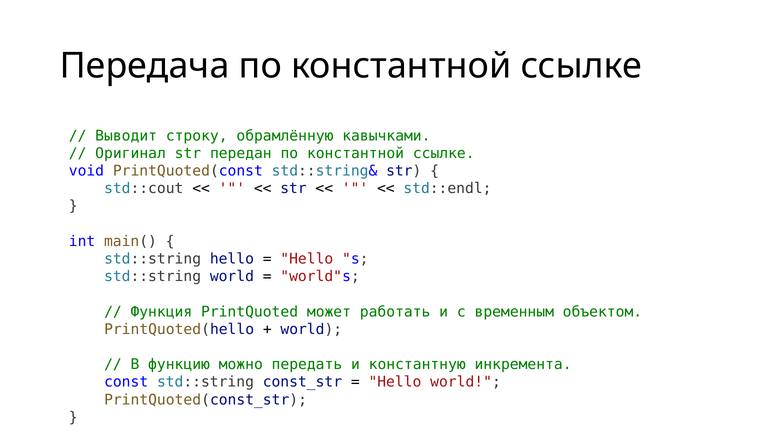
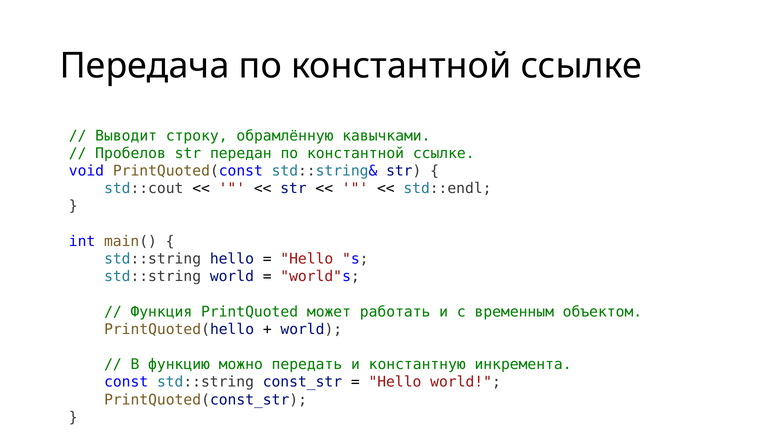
Оригинал: Оригинал -> Пробелов
